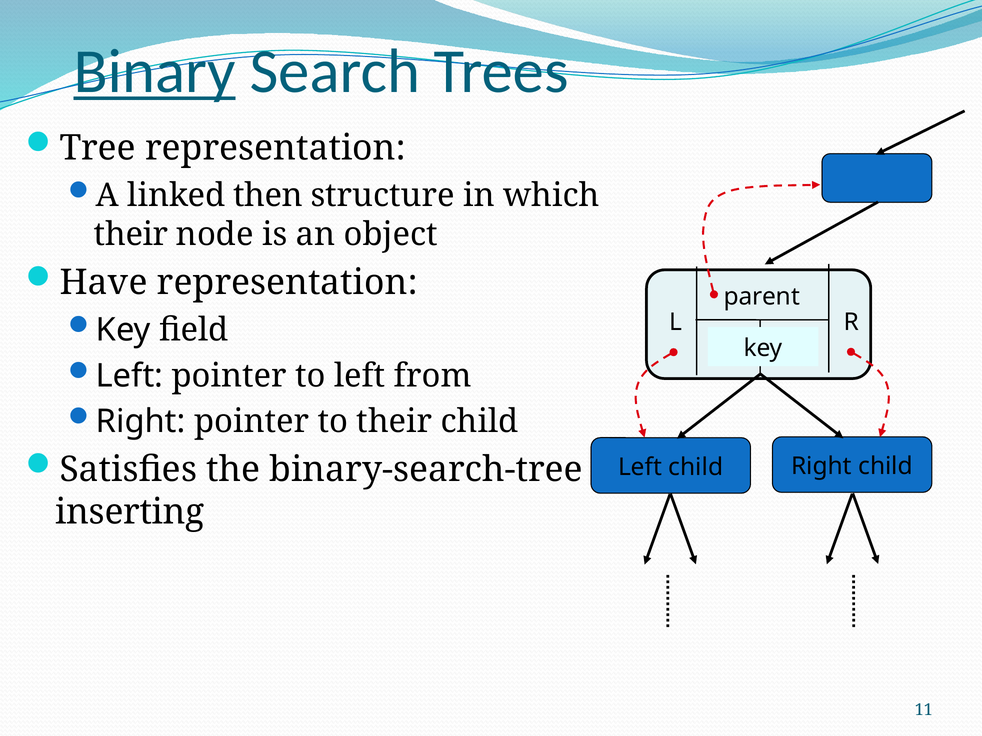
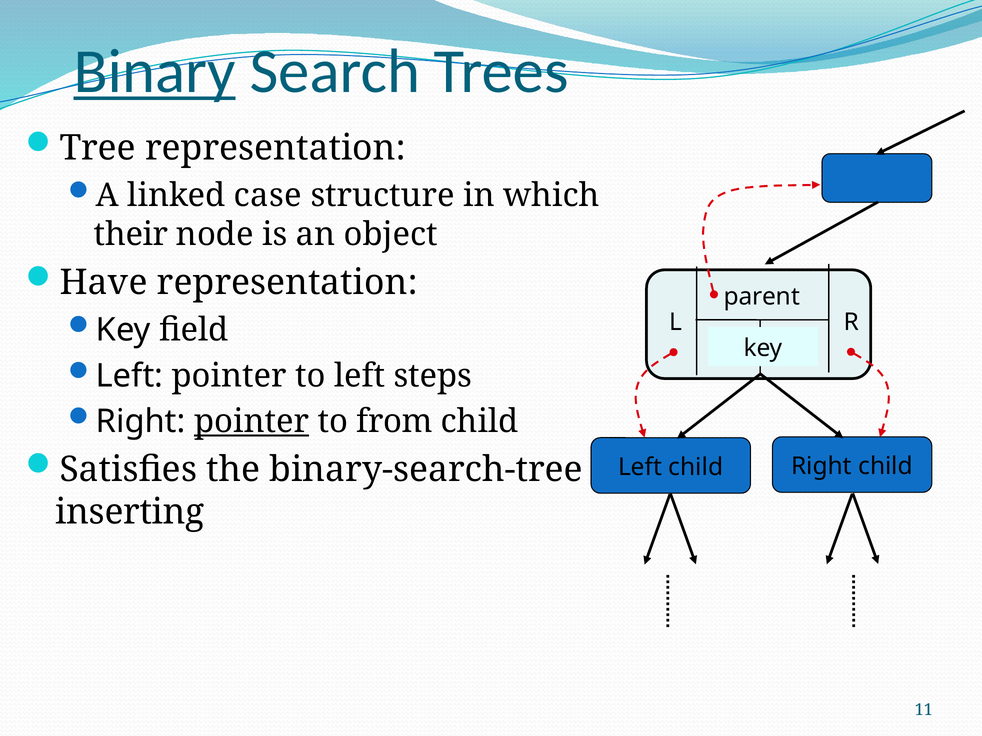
then: then -> case
from: from -> steps
pointer at (252, 422) underline: none -> present
to their: their -> from
